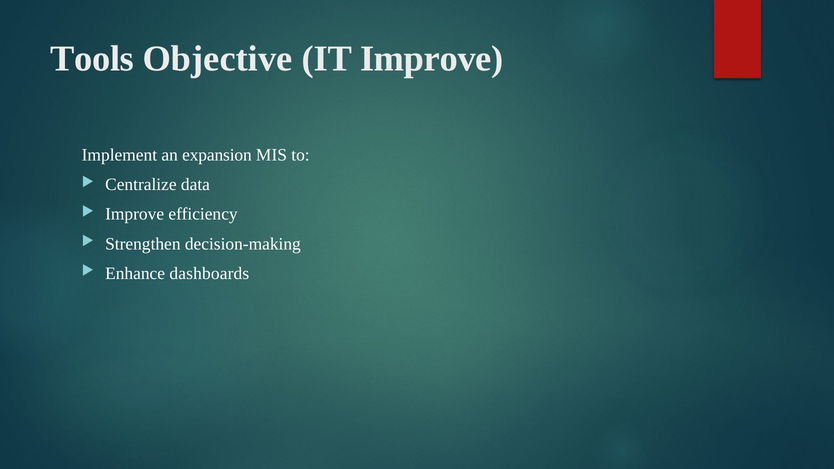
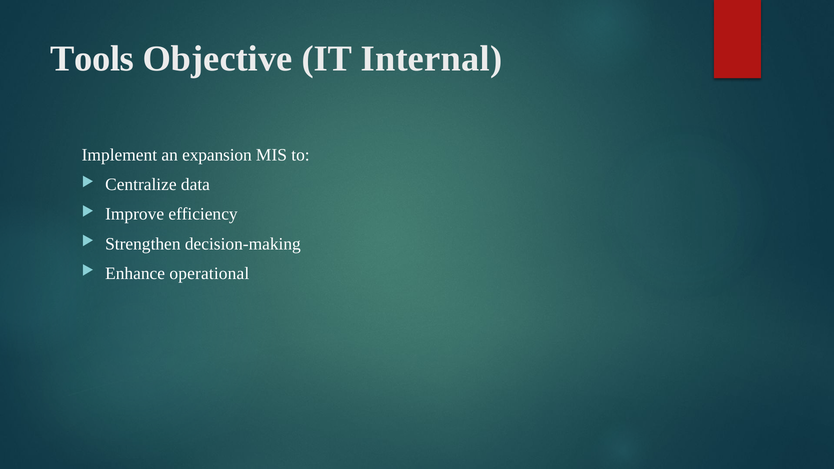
IT Improve: Improve -> Internal
dashboards: dashboards -> operational
